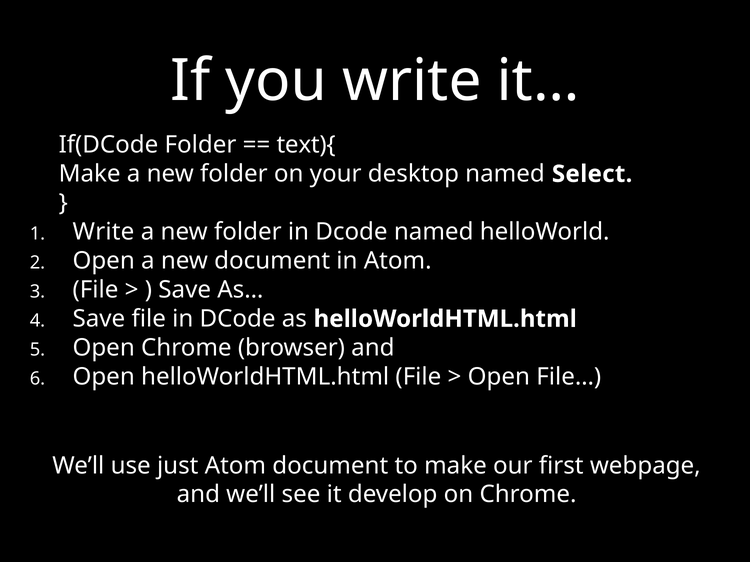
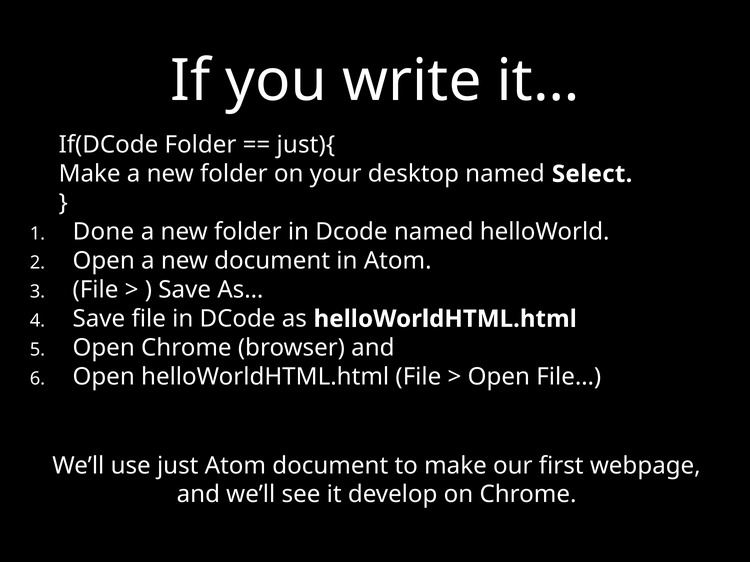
text){: text){ -> just){
Write at (103, 232): Write -> Done
